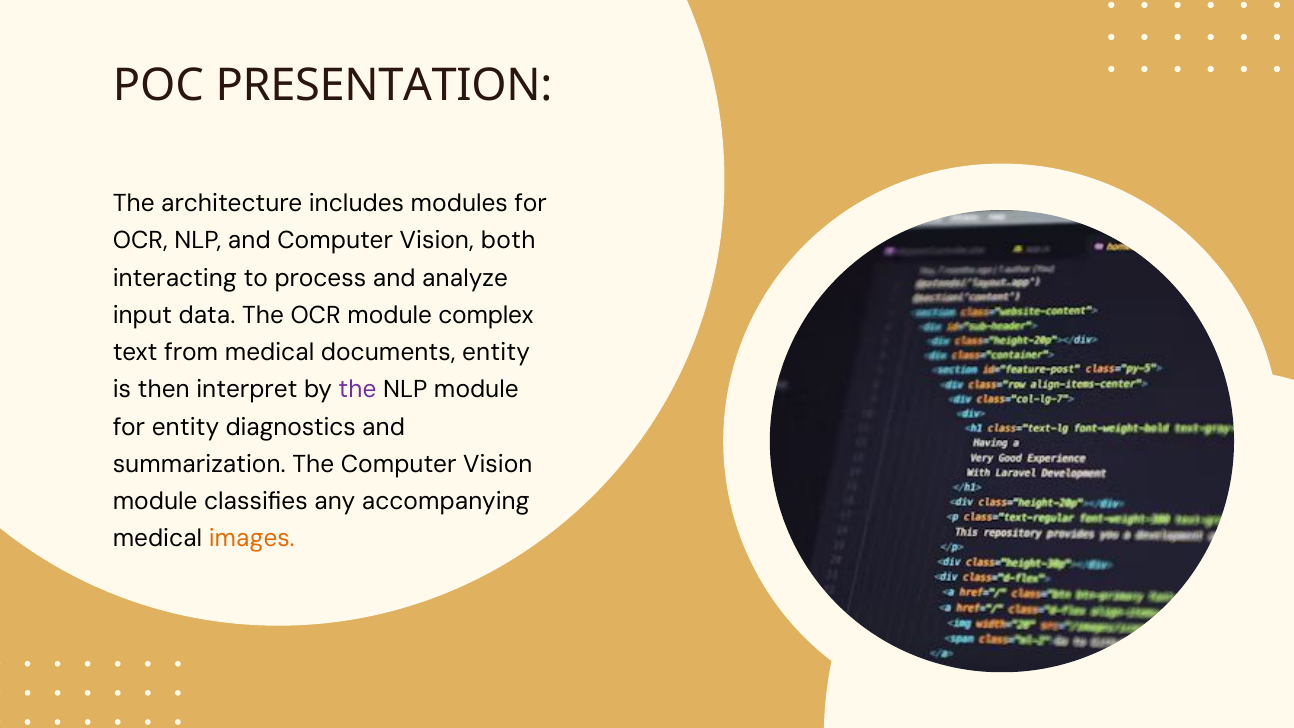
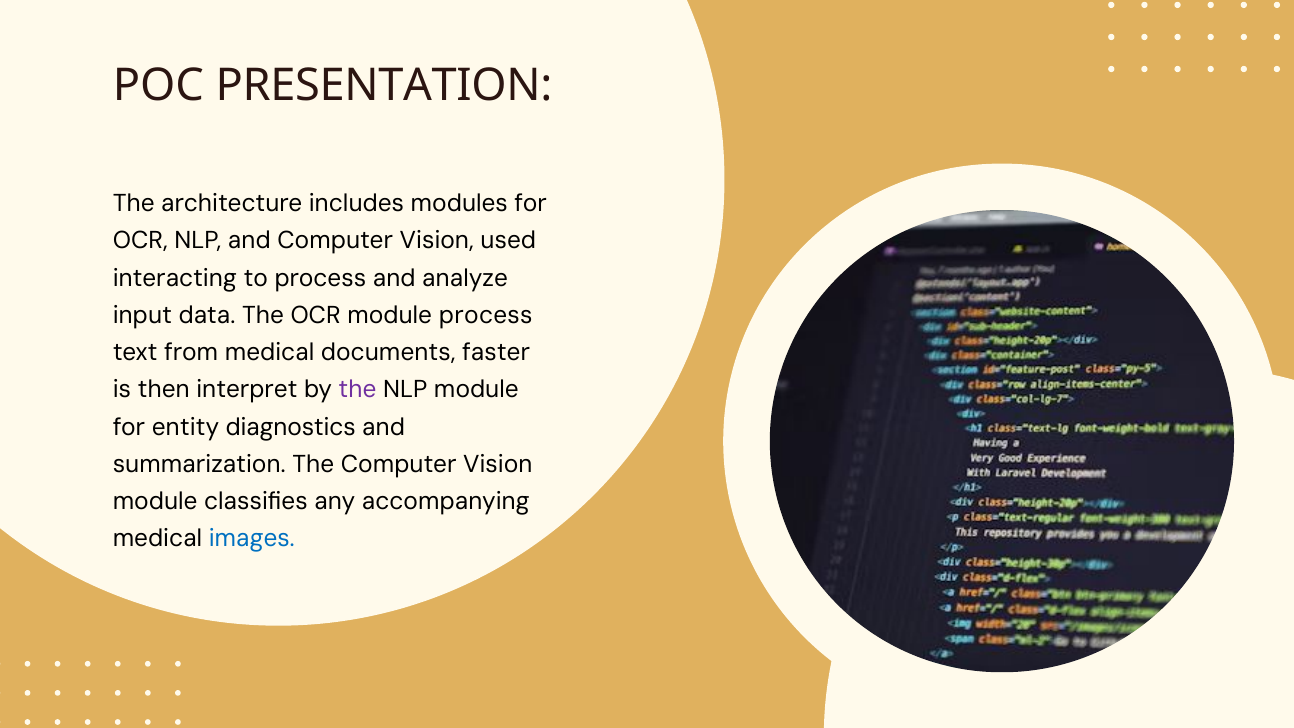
both: both -> used
module complex: complex -> process
documents entity: entity -> faster
images colour: orange -> blue
